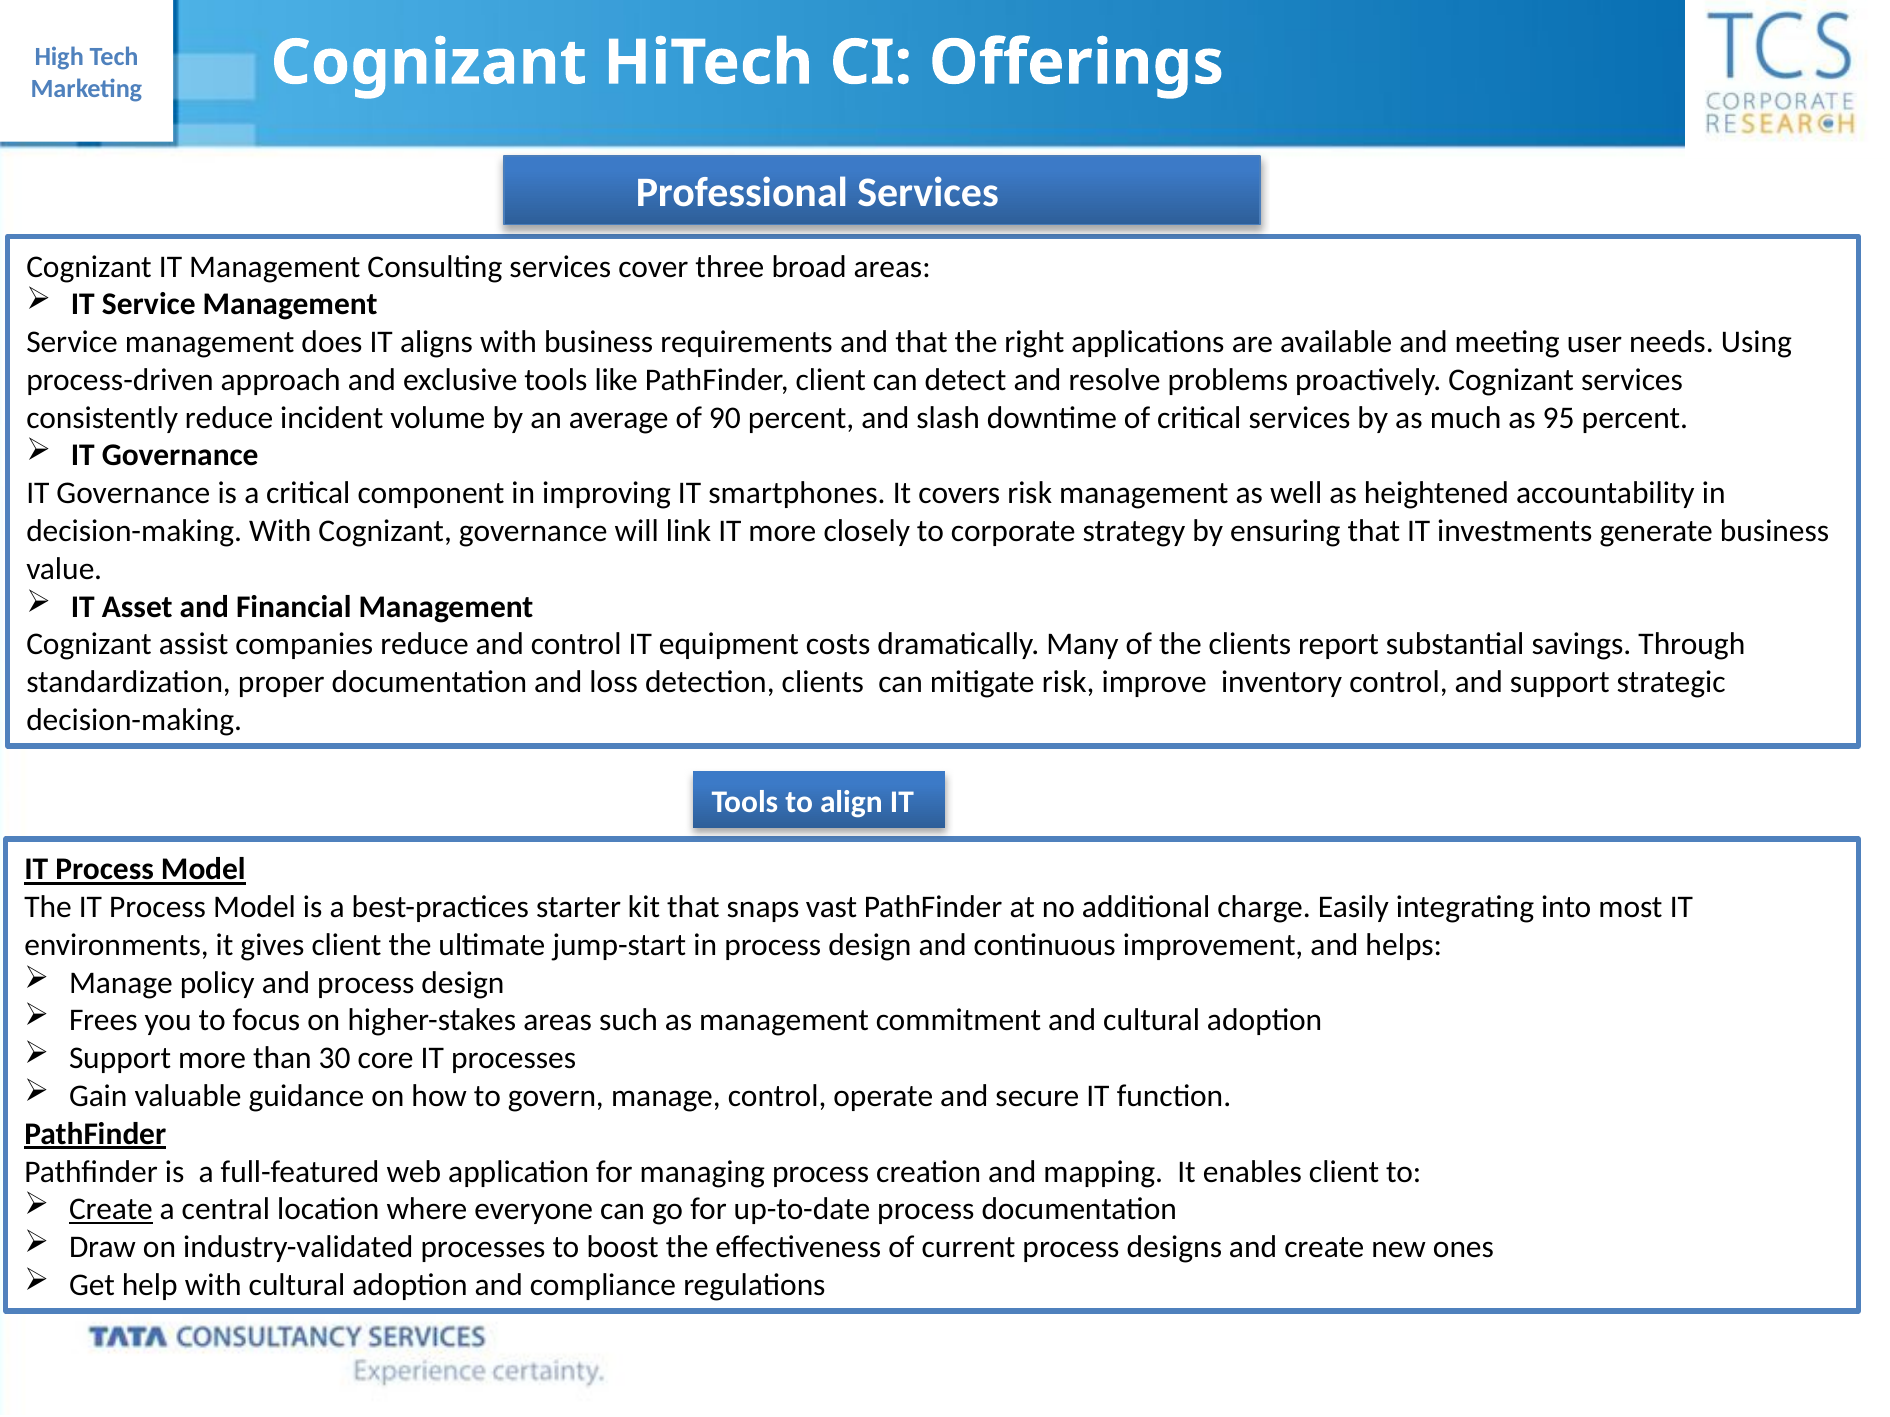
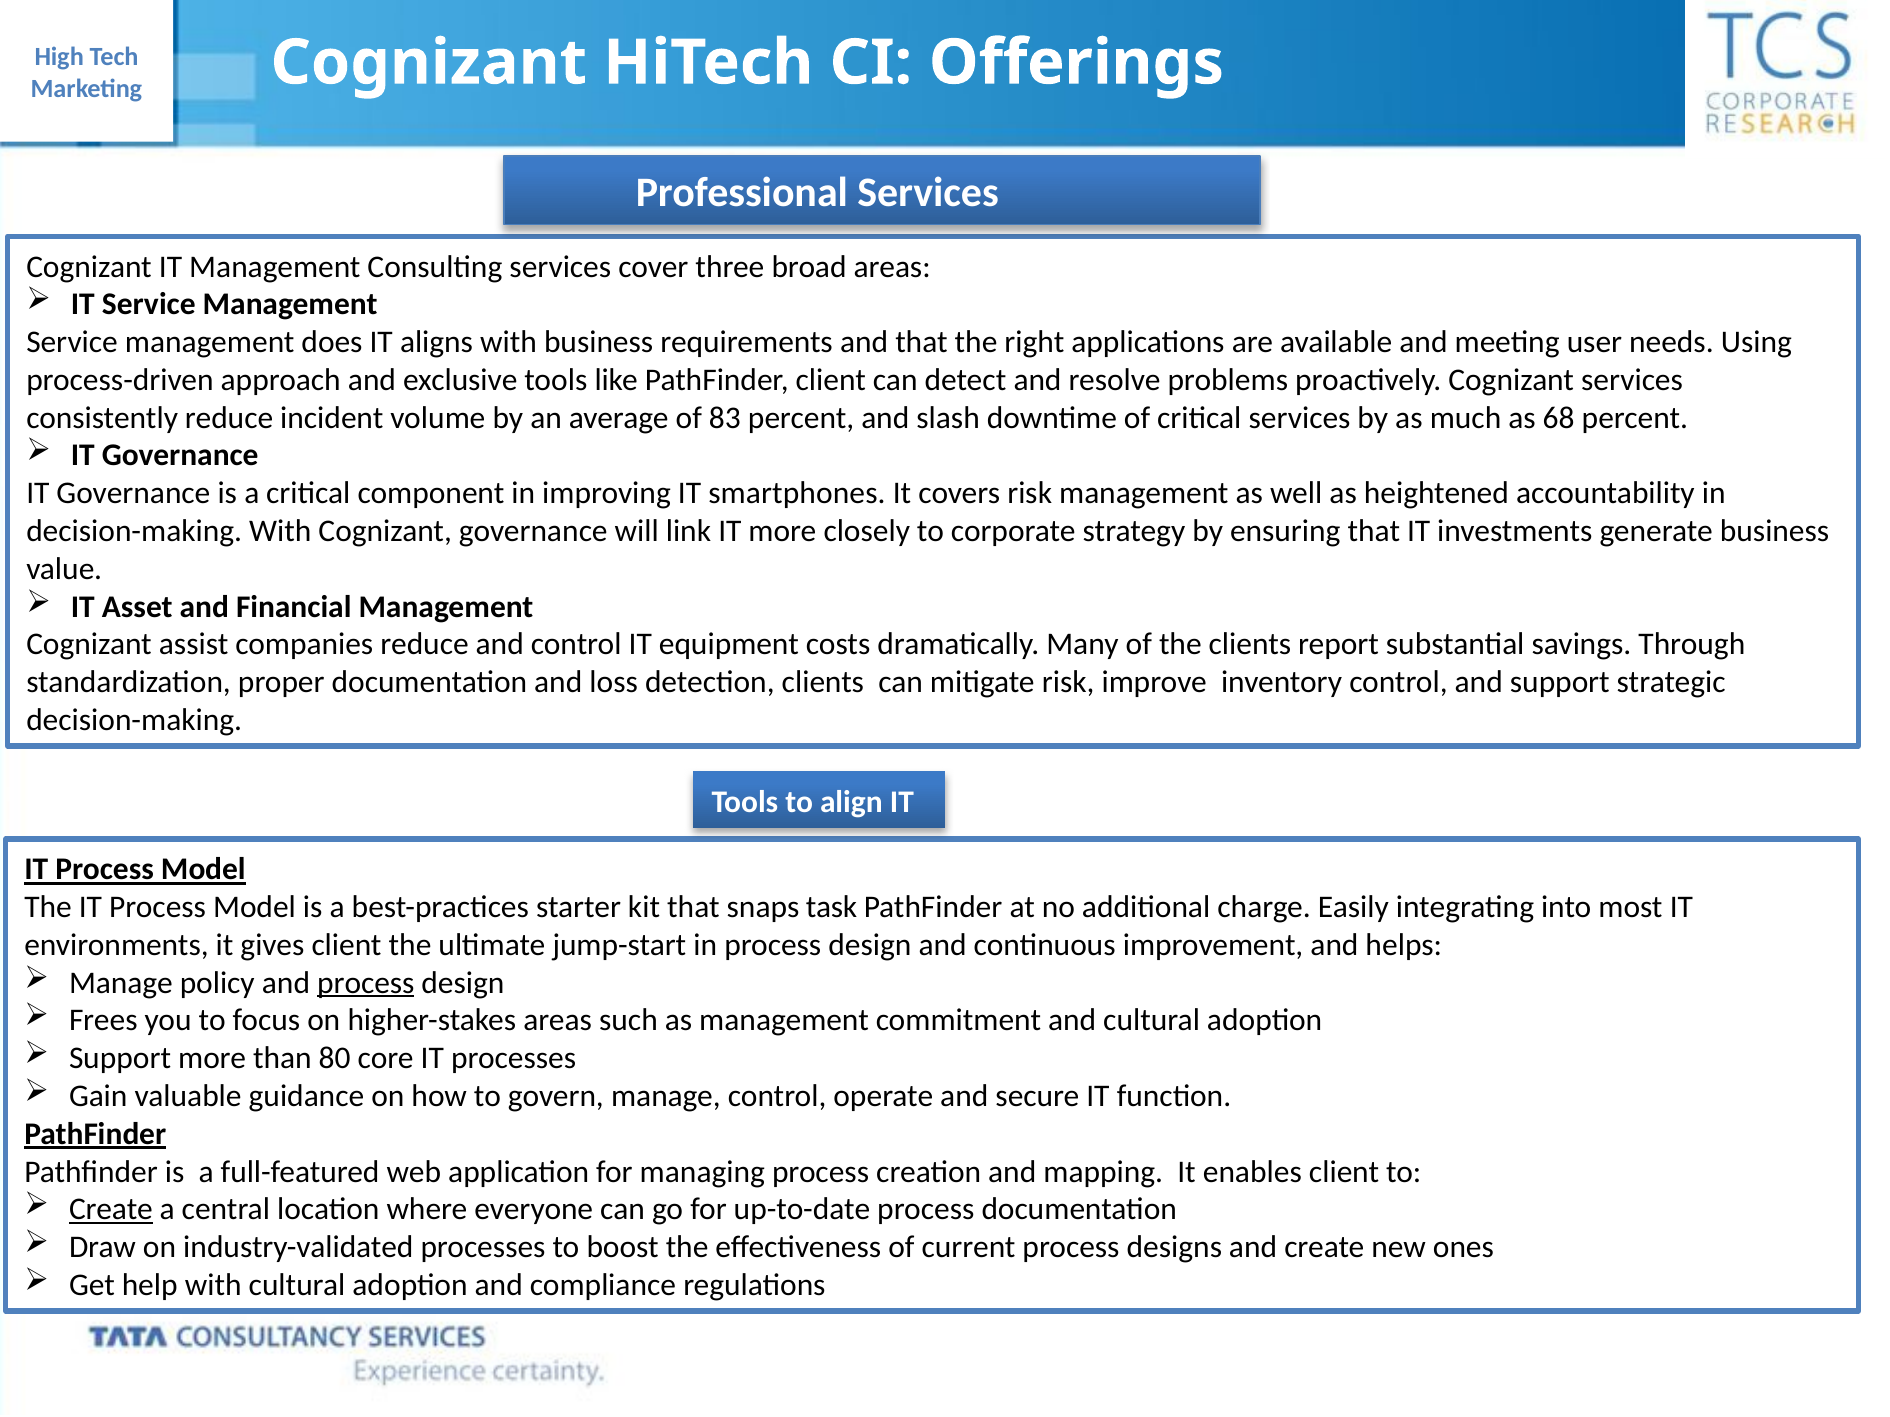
90: 90 -> 83
95: 95 -> 68
vast: vast -> task
process at (366, 983) underline: none -> present
30: 30 -> 80
